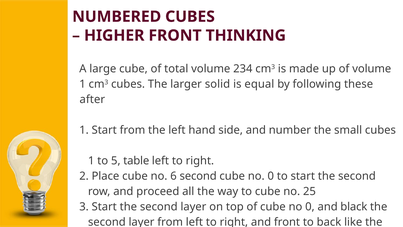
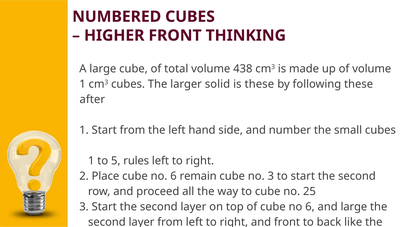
234: 234 -> 438
is equal: equal -> these
table: table -> rules
6 second: second -> remain
0 at (271, 176): 0 -> 3
of cube no 0: 0 -> 6
and black: black -> large
